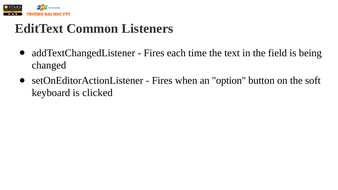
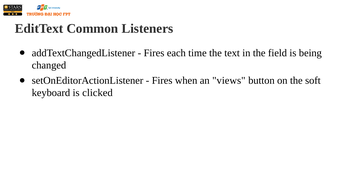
option: option -> views
